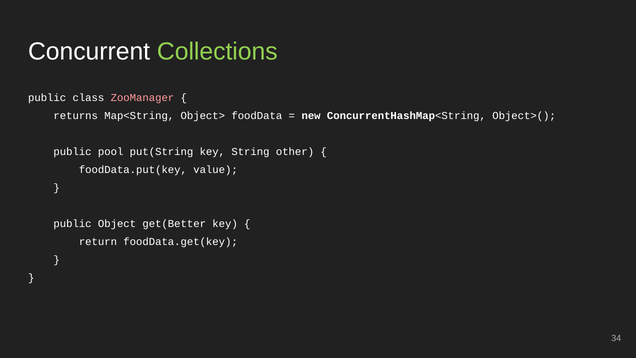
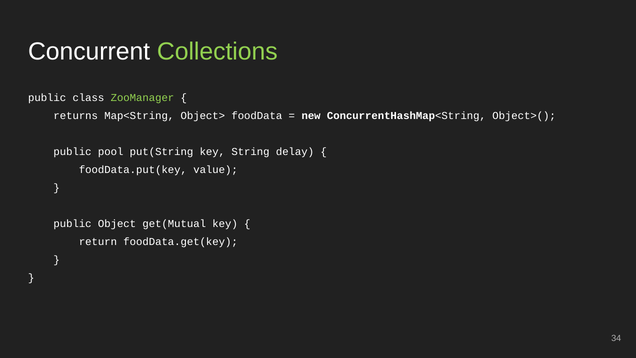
ZooManager colour: pink -> light green
other: other -> delay
get(Better: get(Better -> get(Mutual
